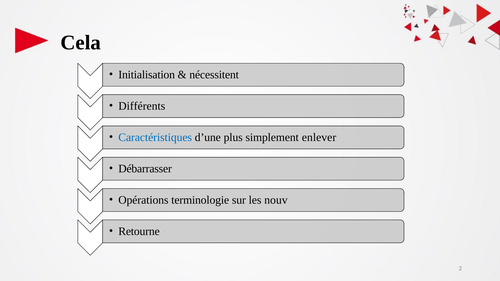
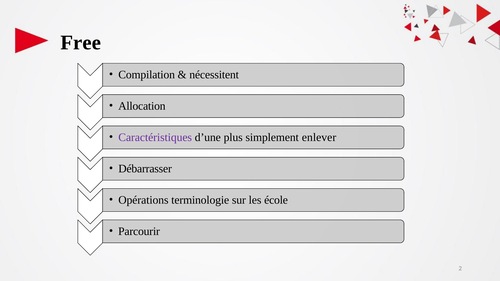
Cela: Cela -> Free
Initialisation: Initialisation -> Compilation
Différents: Différents -> Allocation
Caractéristiques colour: blue -> purple
nouv: nouv -> école
Retourne: Retourne -> Parcourir
